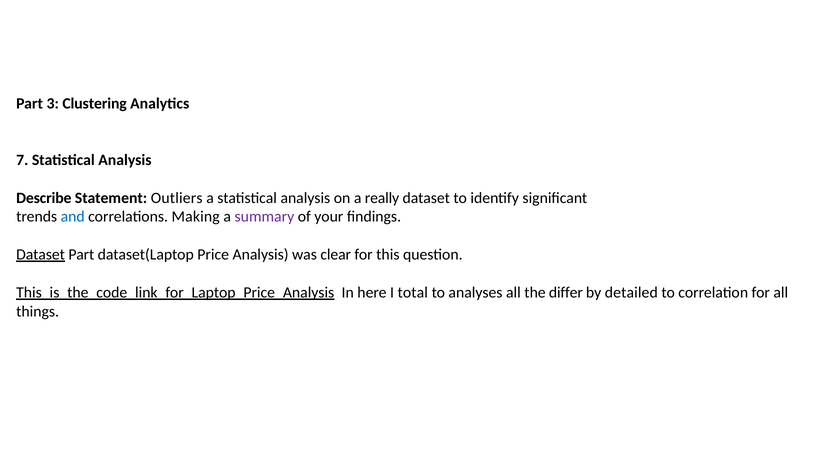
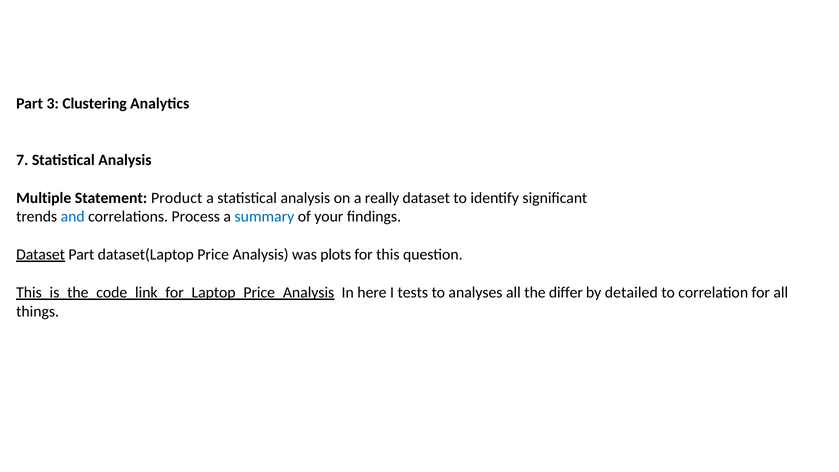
Describe: Describe -> Multiple
Outliers: Outliers -> Product
Making: Making -> Process
summary colour: purple -> blue
clear: clear -> plots
total: total -> tests
